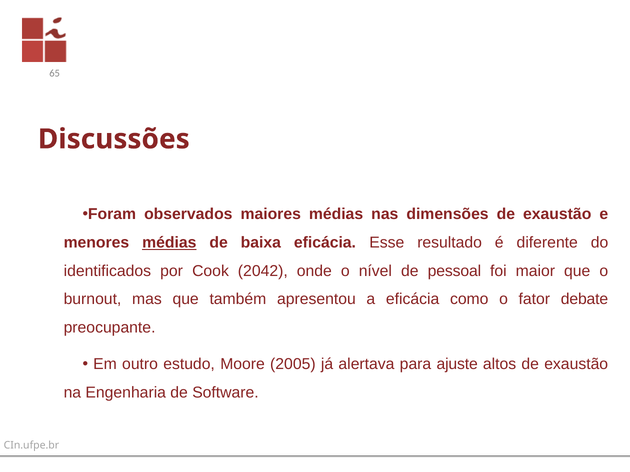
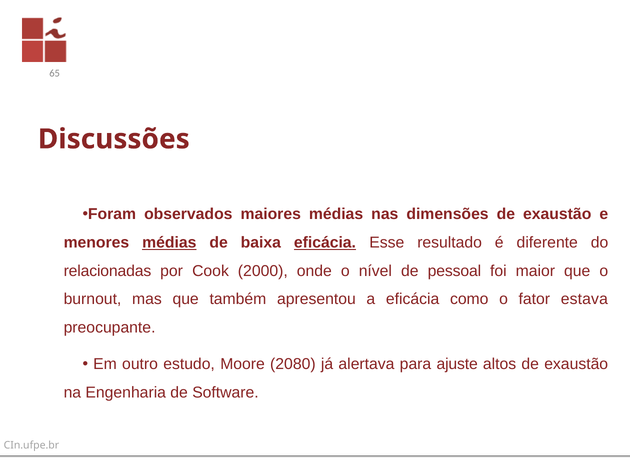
eficácia at (325, 243) underline: none -> present
identificados: identificados -> relacionadas
2042: 2042 -> 2000
debate: debate -> estava
2005: 2005 -> 2080
